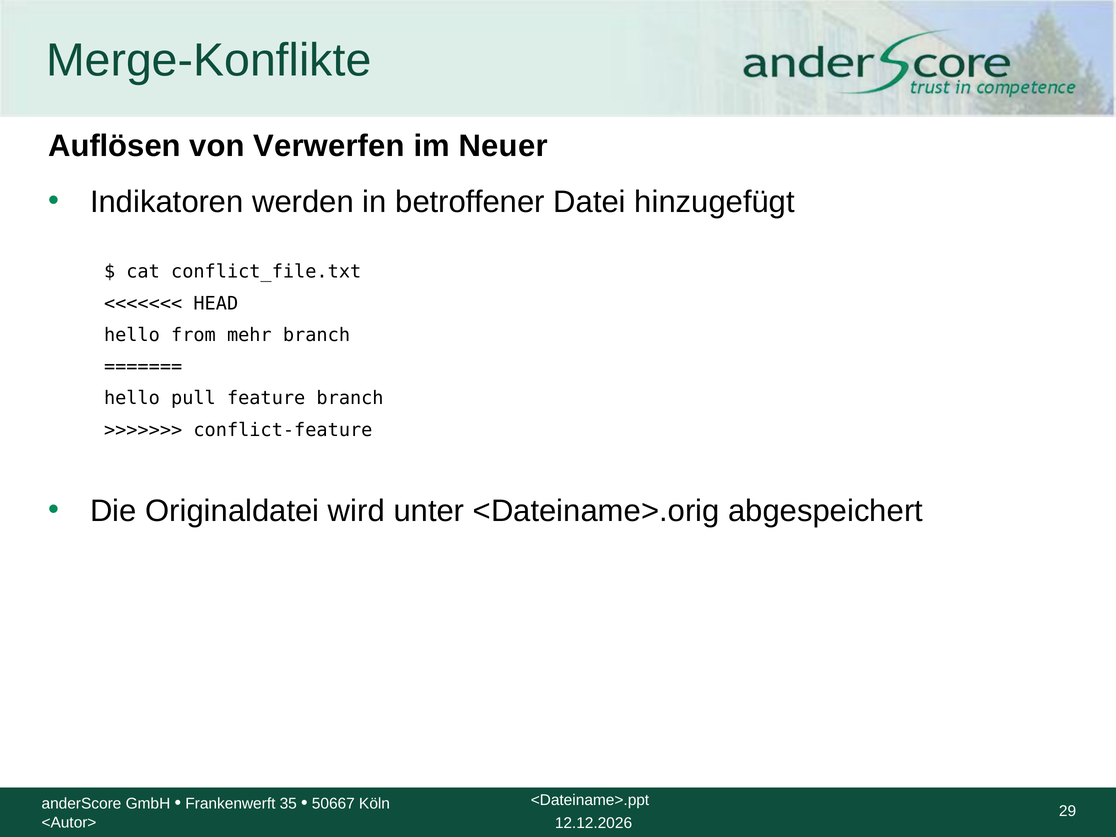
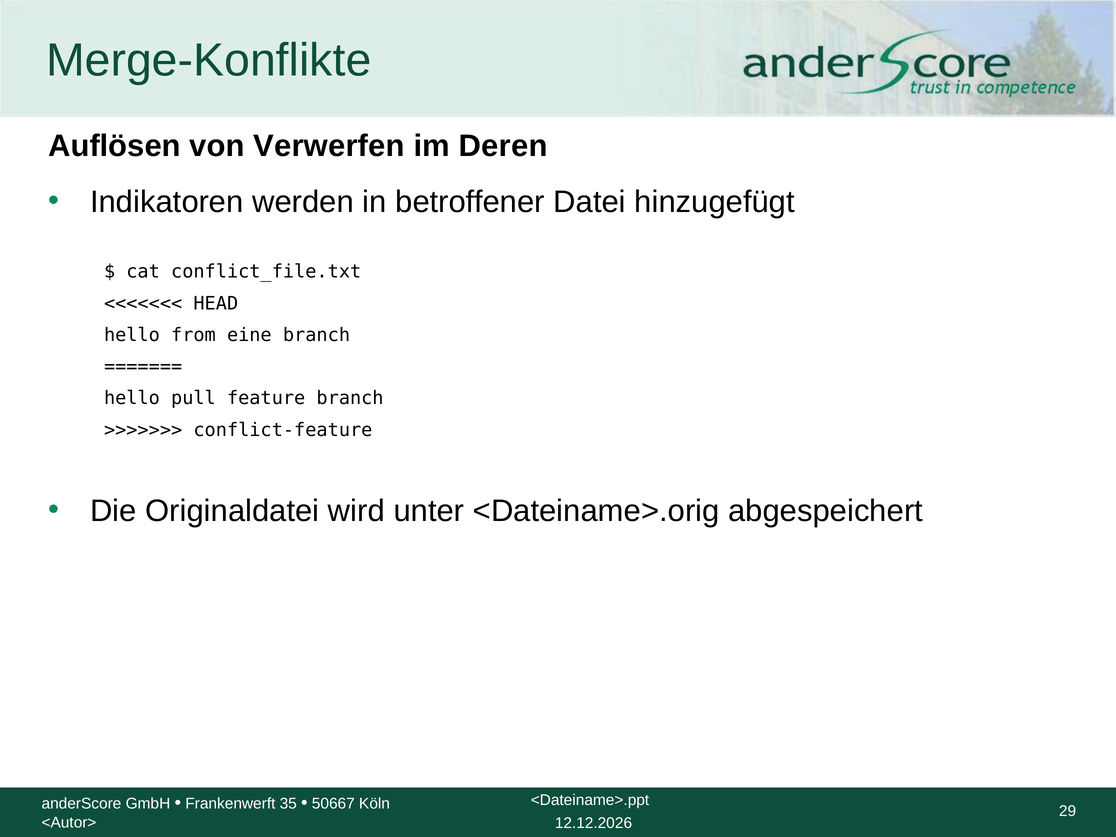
Neuer: Neuer -> Deren
mehr: mehr -> eine
